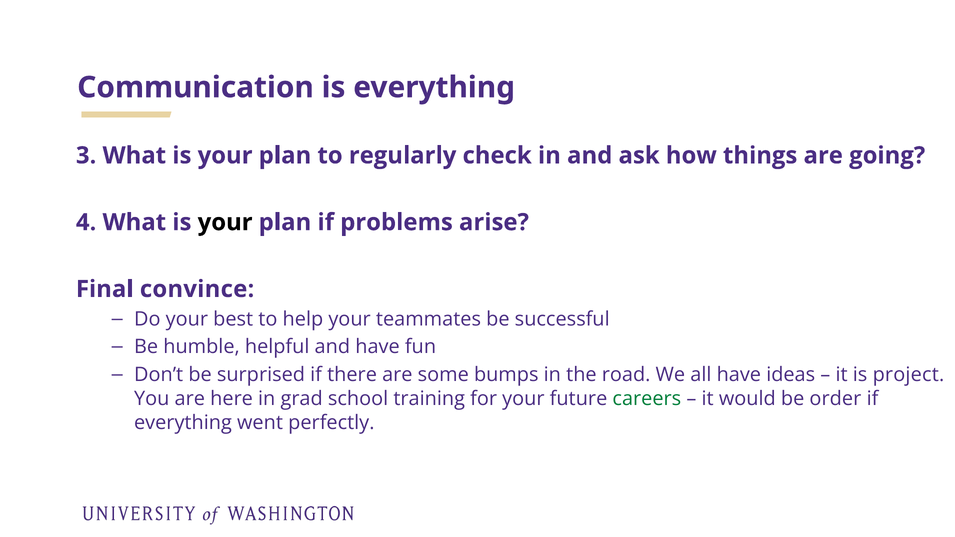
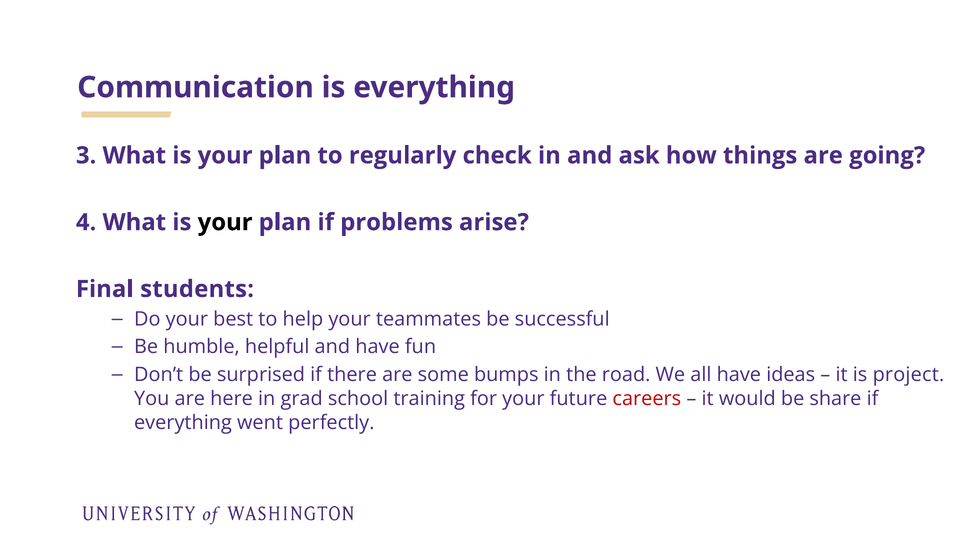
convince: convince -> students
careers colour: green -> red
order: order -> share
